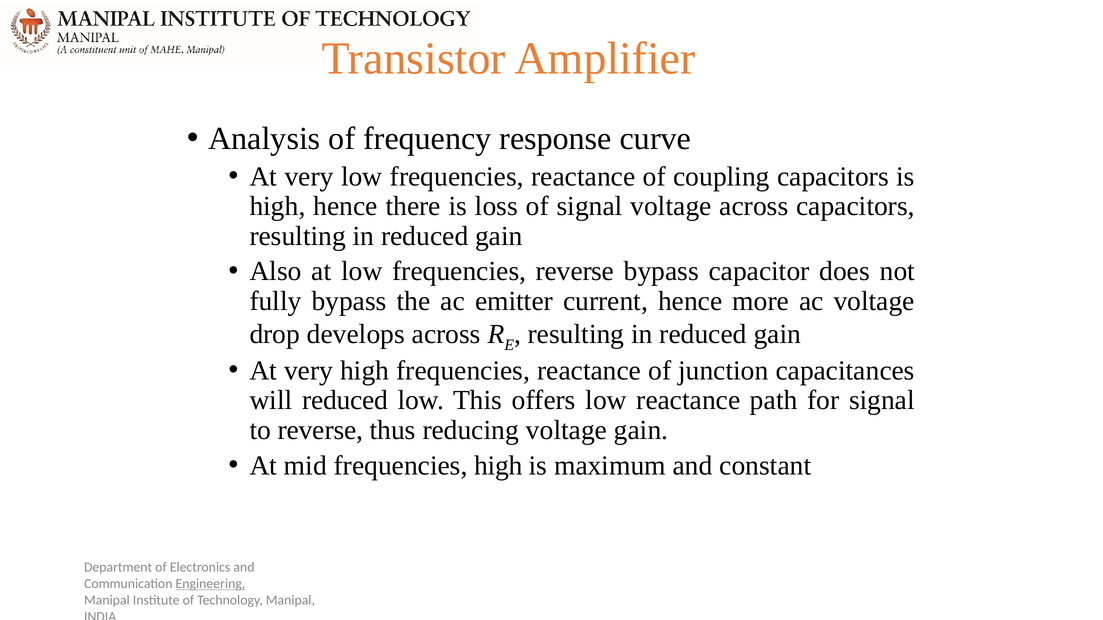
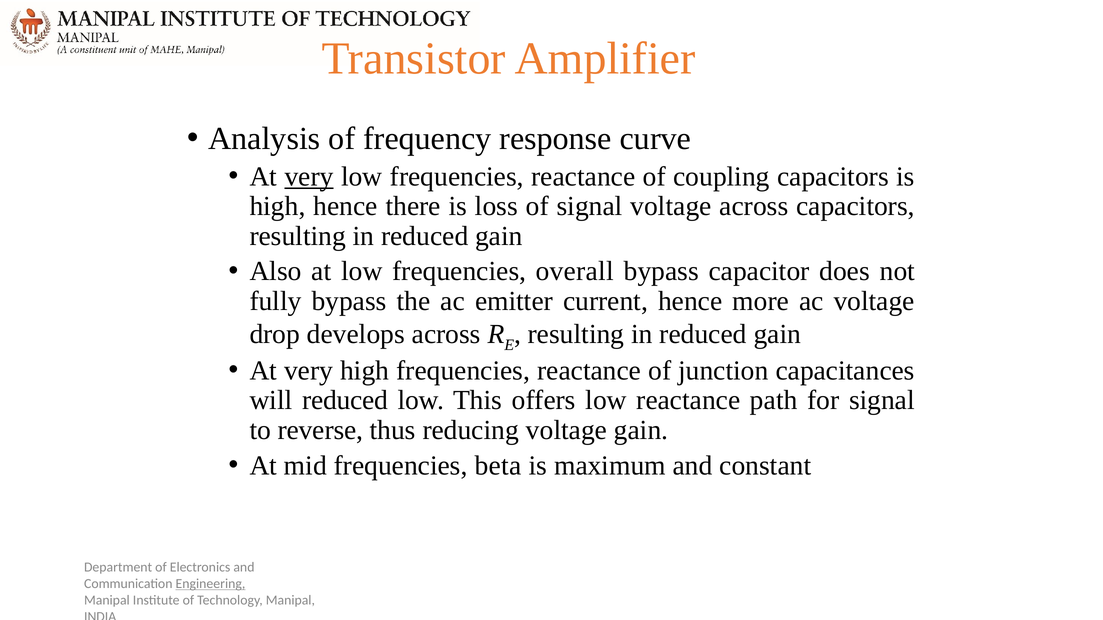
very at (309, 177) underline: none -> present
frequencies reverse: reverse -> overall
frequencies high: high -> beta
